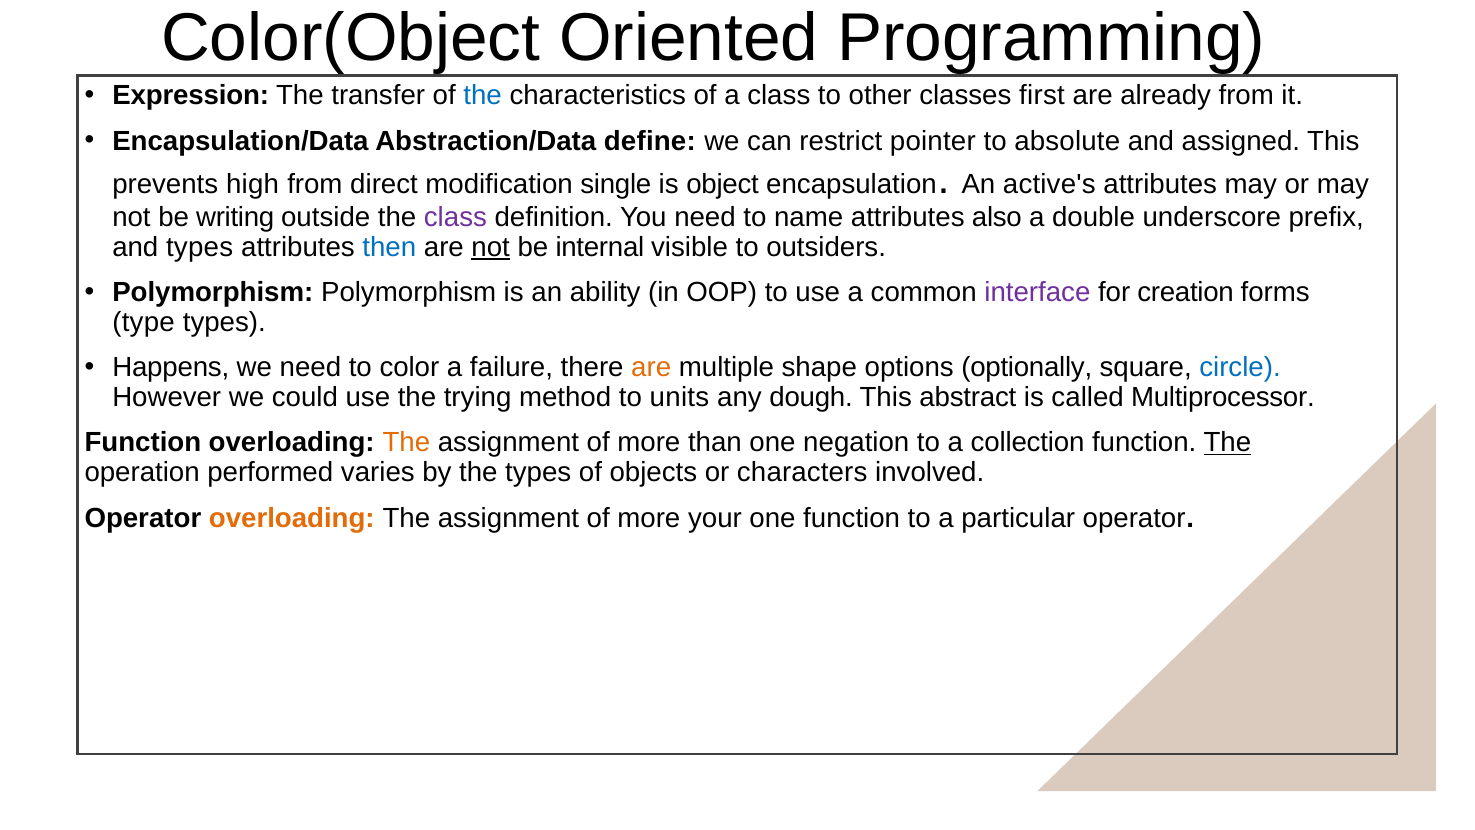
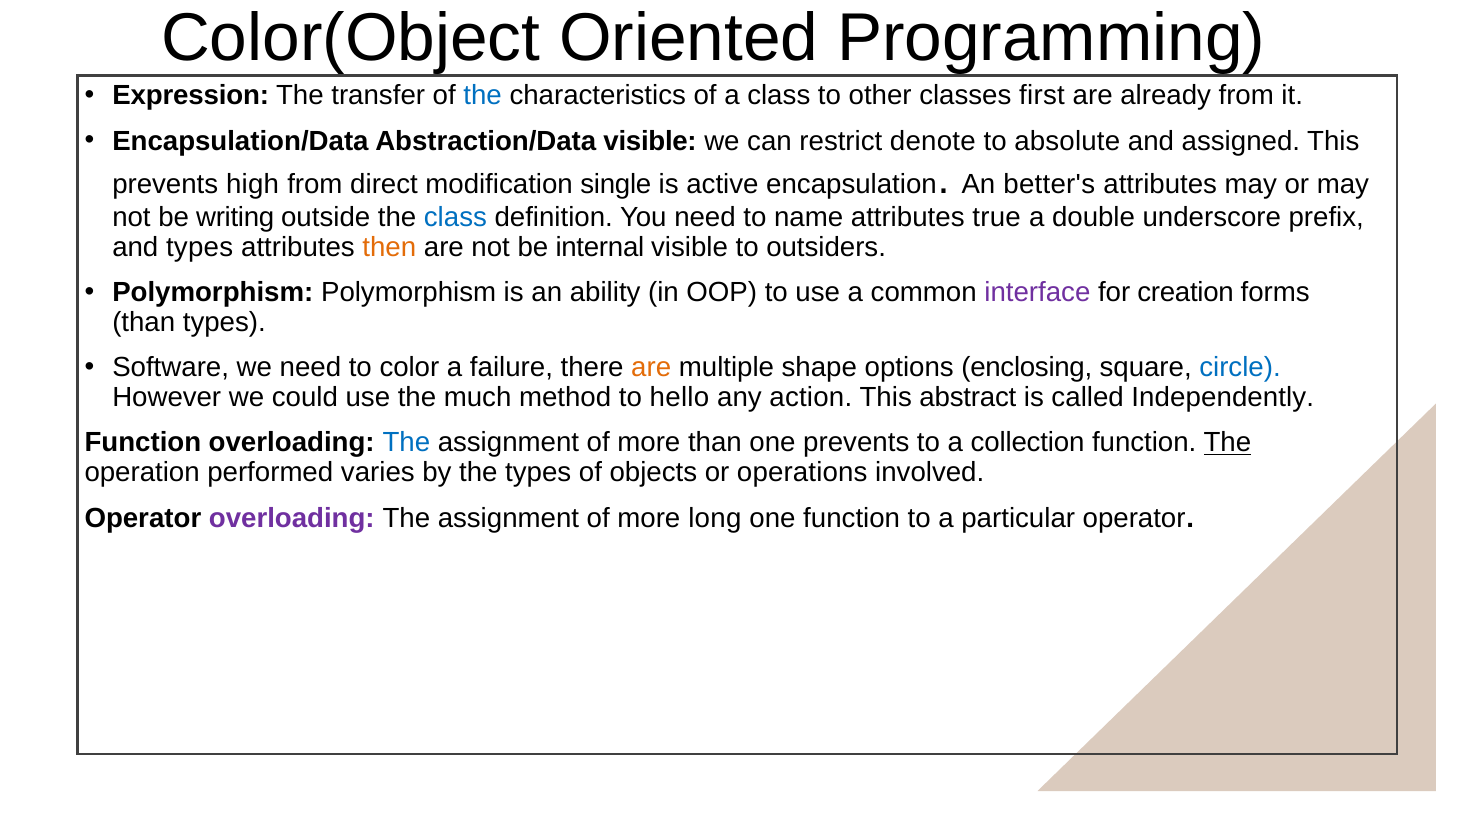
Abstraction/Data define: define -> visible
pointer: pointer -> denote
object: object -> active
active's: active's -> better's
class at (455, 217) colour: purple -> blue
also: also -> true
then colour: blue -> orange
not at (491, 247) underline: present -> none
type at (144, 322): type -> than
Happens: Happens -> Software
optionally: optionally -> enclosing
trying: trying -> much
units: units -> hello
dough: dough -> action
Multiprocessor: Multiprocessor -> Independently
The at (406, 443) colour: orange -> blue
one negation: negation -> prevents
characters: characters -> operations
overloading at (292, 518) colour: orange -> purple
your: your -> long
